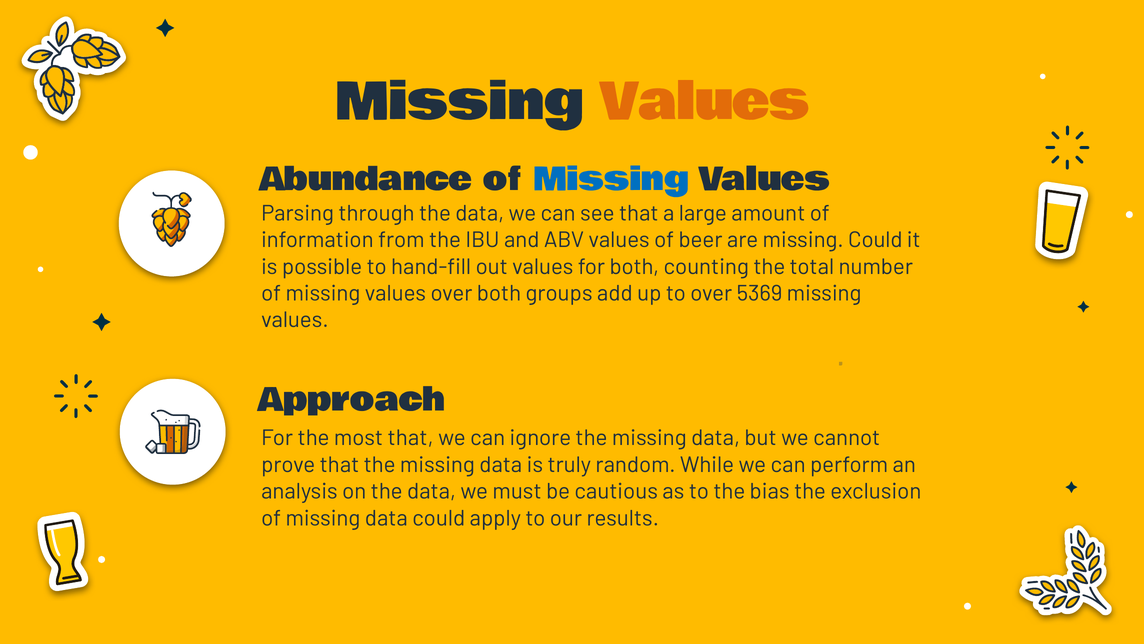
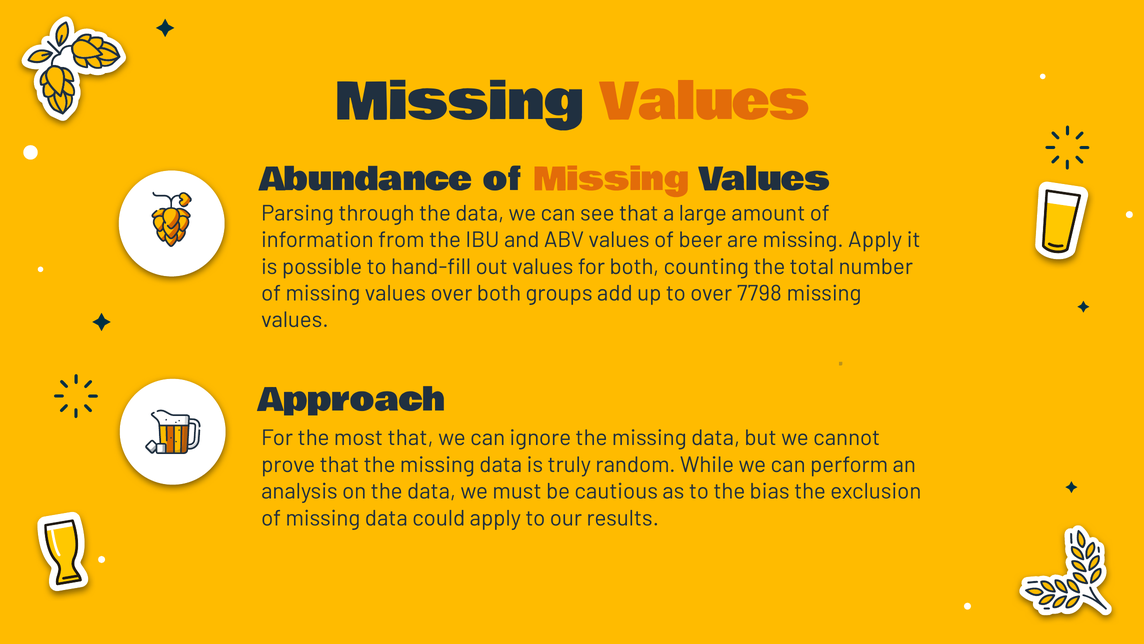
Missing at (611, 180) colour: blue -> orange
missing Could: Could -> Apply
5369: 5369 -> 7798
